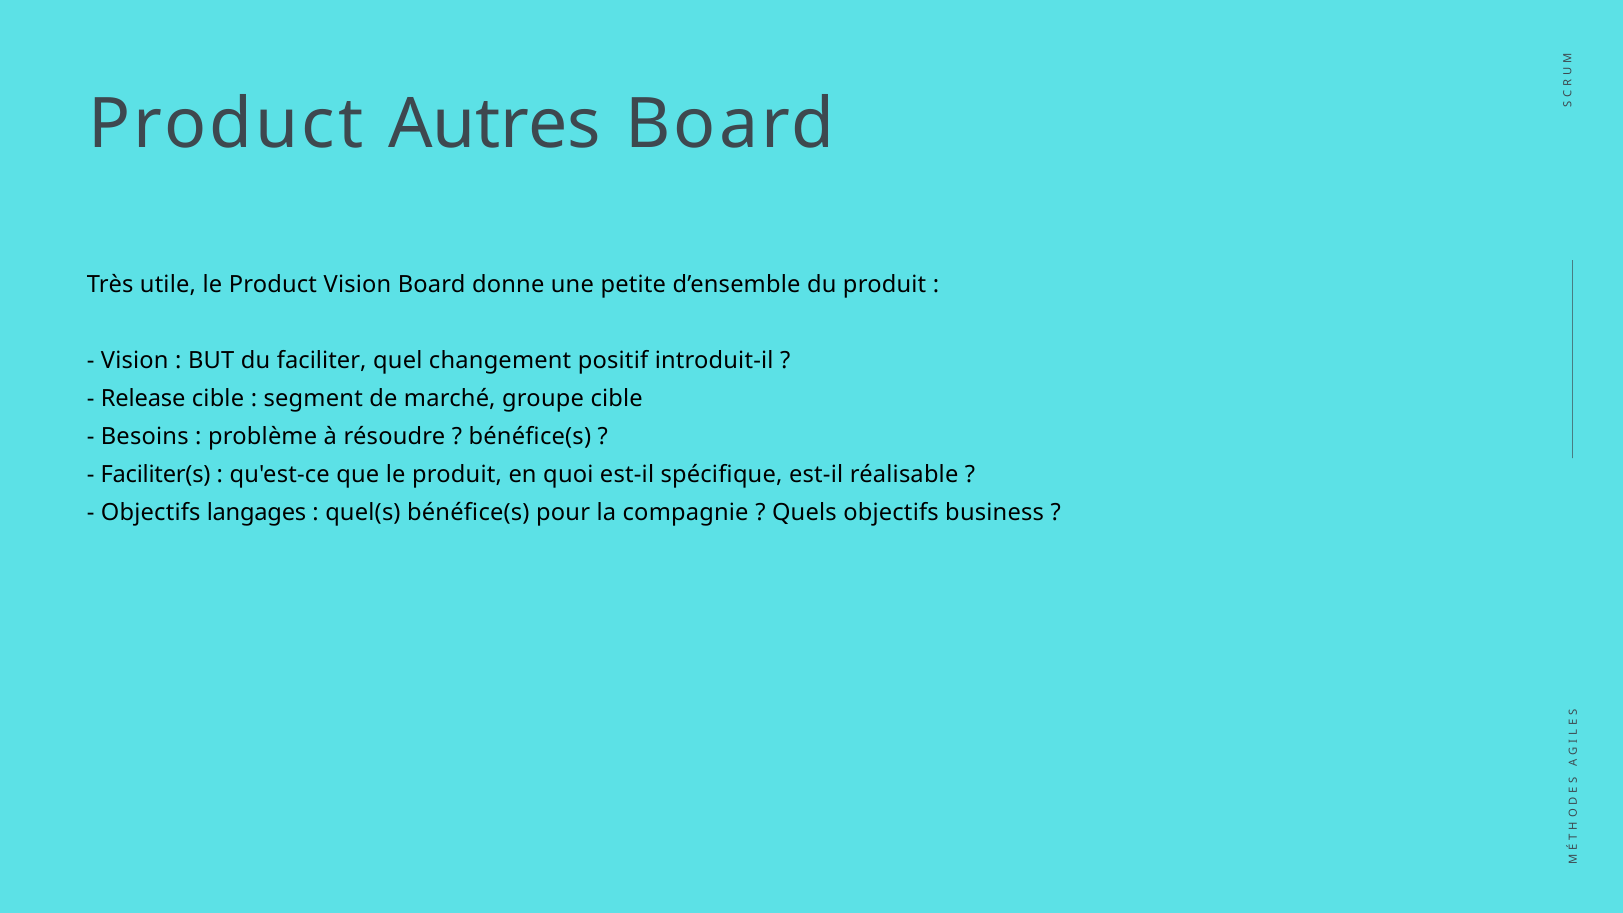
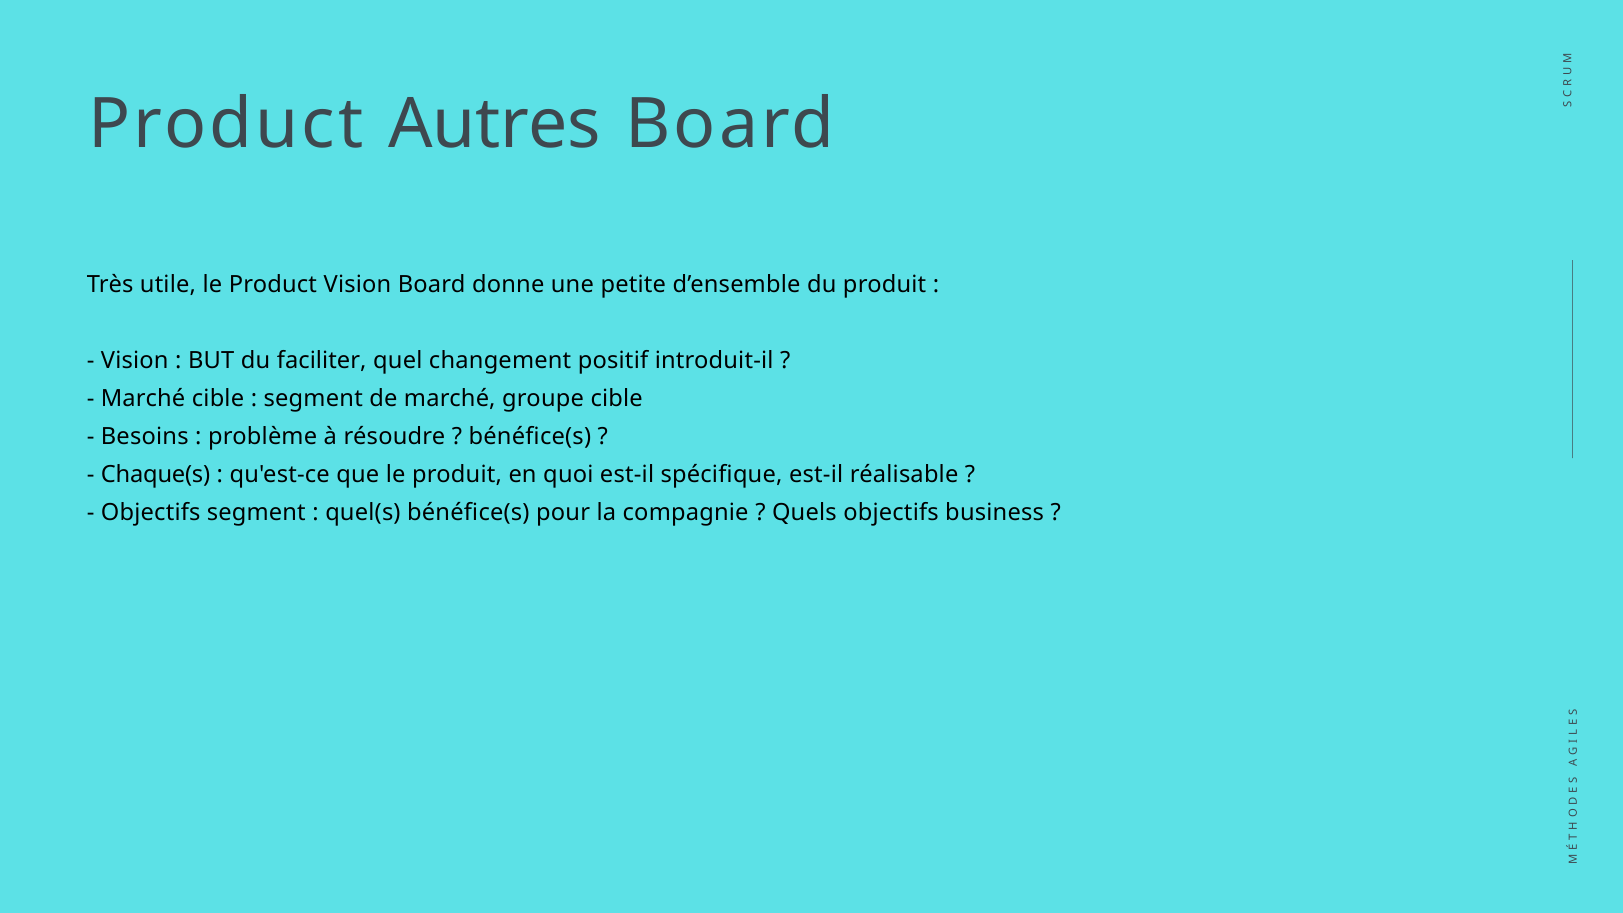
Release at (143, 399): Release -> Marché
Faciliter(s: Faciliter(s -> Chaque(s
Objectifs langages: langages -> segment
